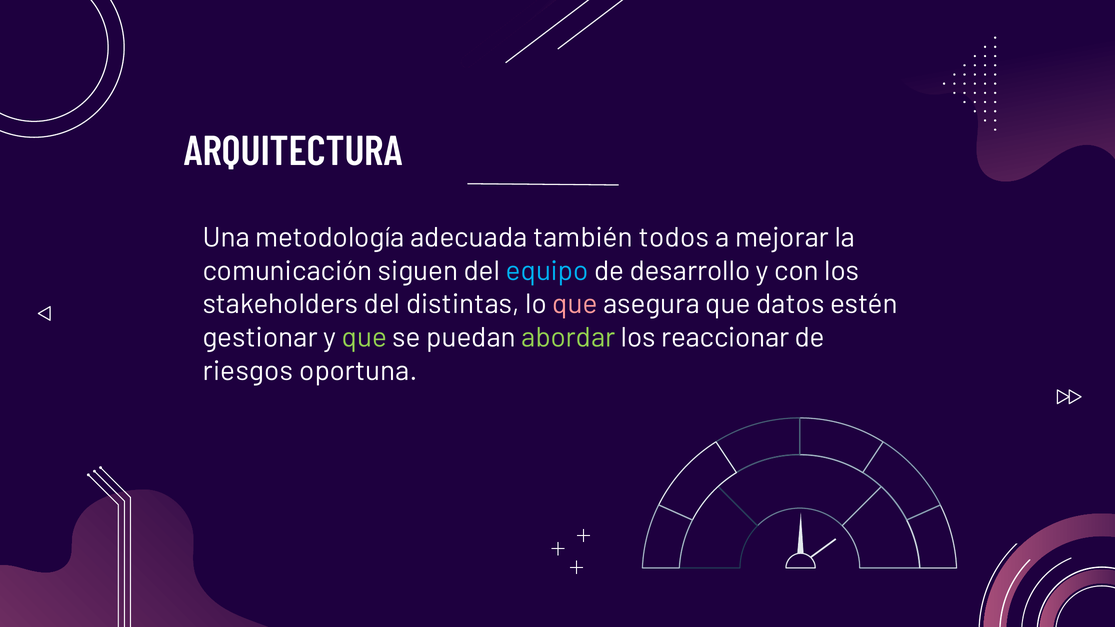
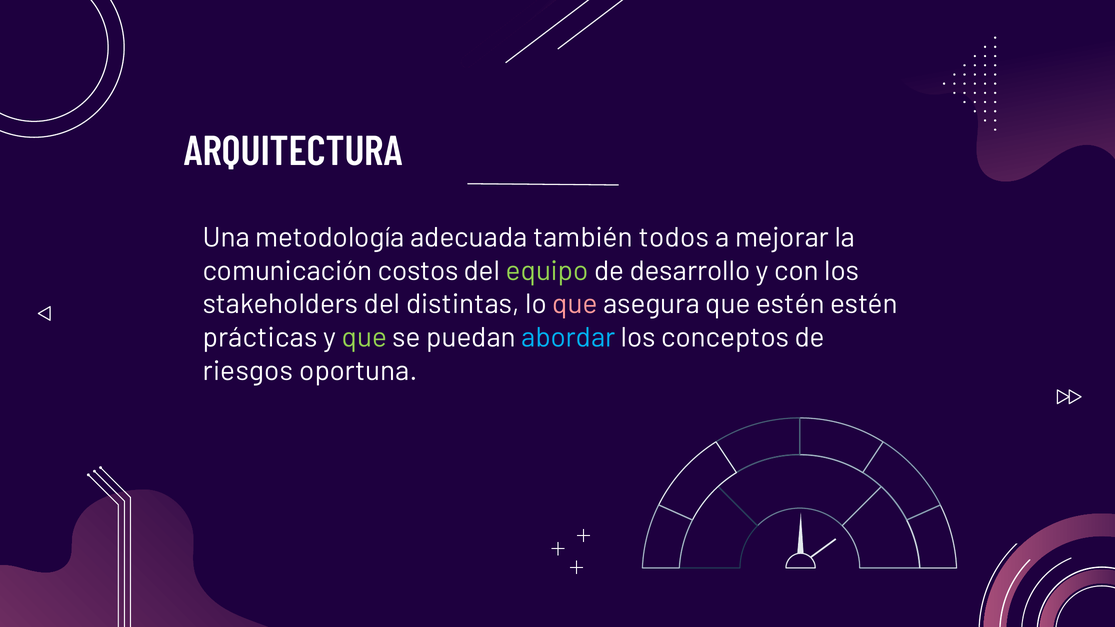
siguen: siguen -> costos
equipo colour: light blue -> light green
que datos: datos -> estén
gestionar: gestionar -> prácticas
abordar colour: light green -> light blue
reaccionar: reaccionar -> conceptos
